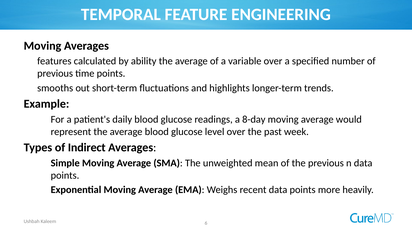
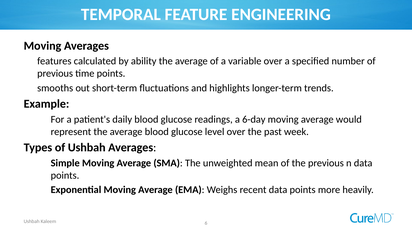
8-day: 8-day -> 6-day
of Indirect: Indirect -> Ushbah
